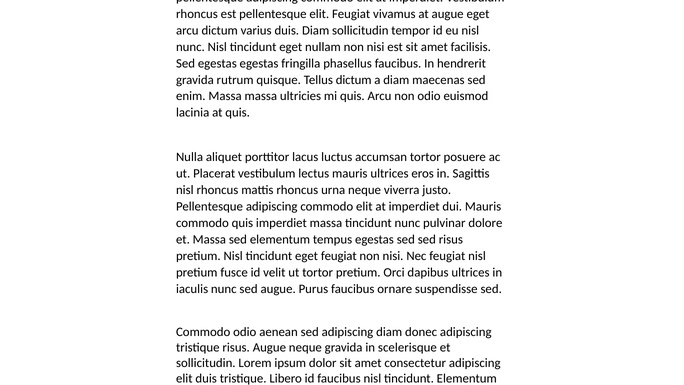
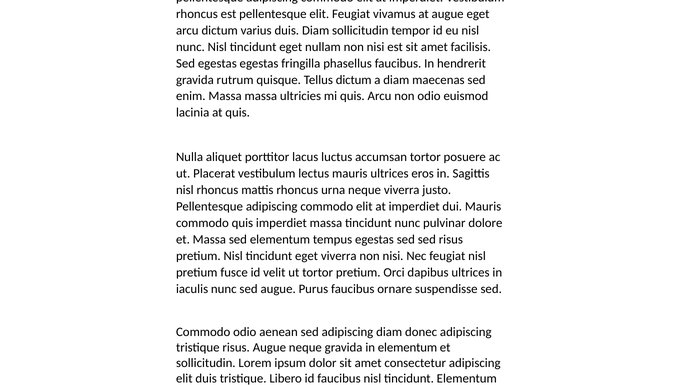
eget feugiat: feugiat -> viverra
in scelerisque: scelerisque -> elementum
